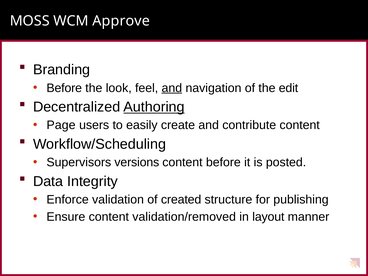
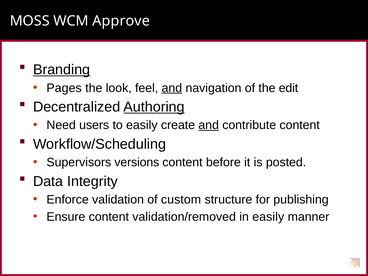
Branding underline: none -> present
Before at (64, 88): Before -> Pages
Page: Page -> Need
and at (209, 125) underline: none -> present
created: created -> custom
in layout: layout -> easily
